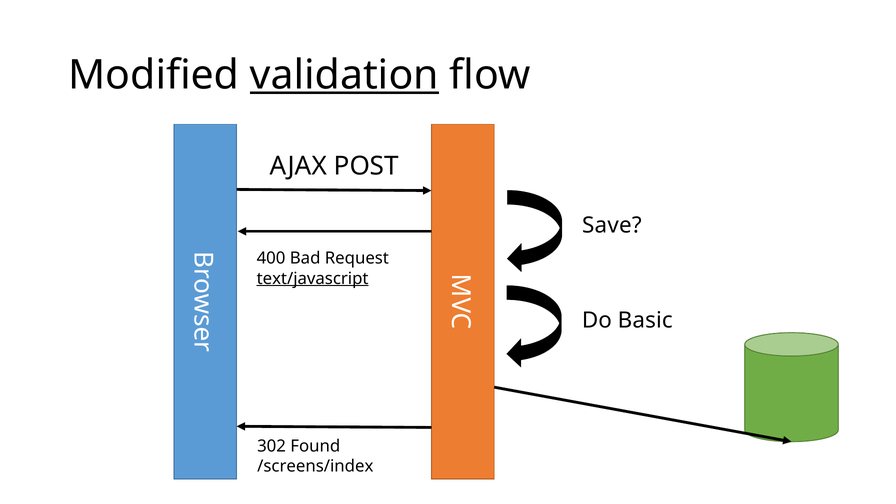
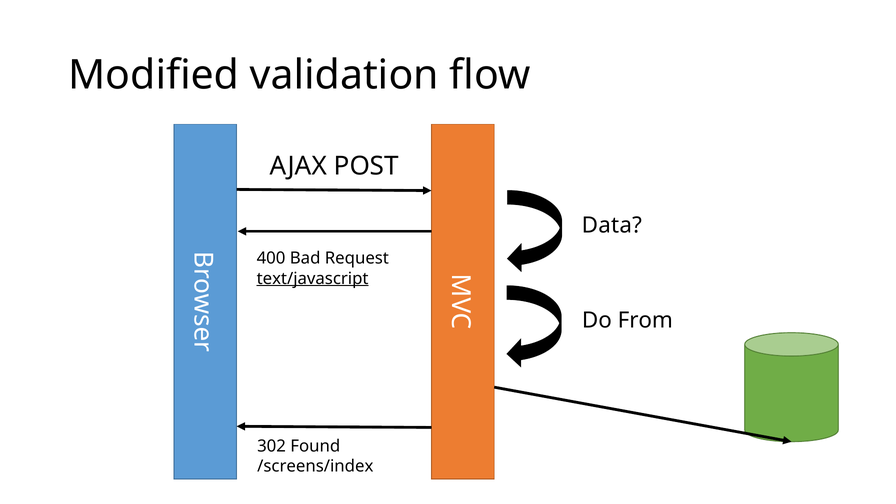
validation underline: present -> none
Save: Save -> Data
Basic: Basic -> From
